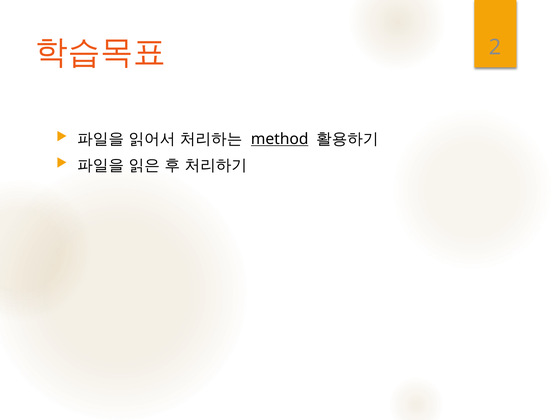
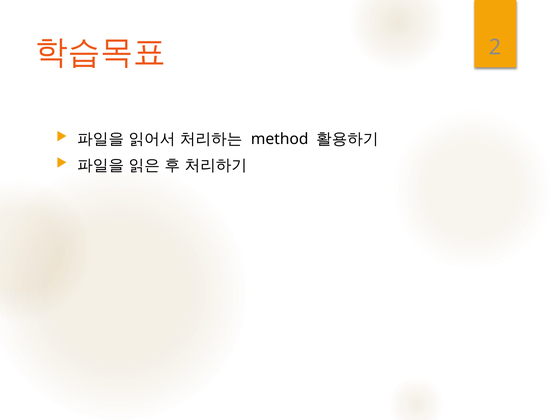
method underline: present -> none
